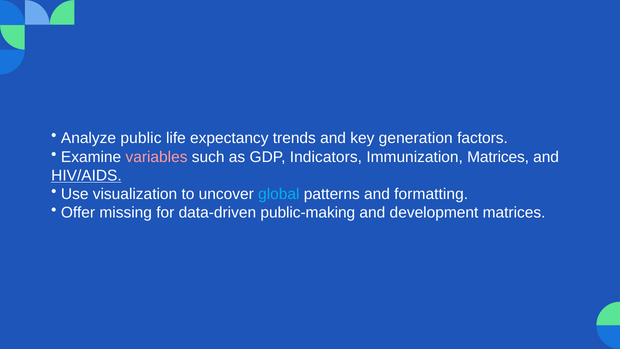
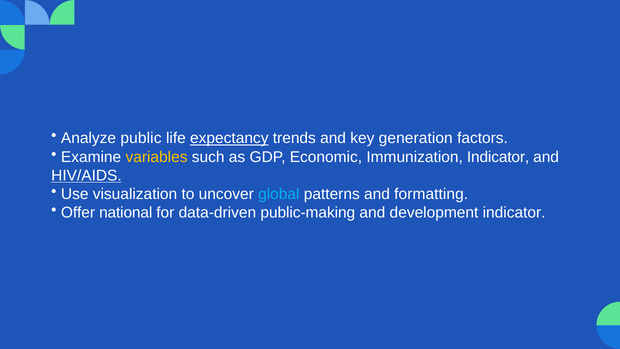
expectancy underline: none -> present
variables colour: pink -> yellow
Indicators: Indicators -> Economic
Immunization Matrices: Matrices -> Indicator
missing: missing -> national
development matrices: matrices -> indicator
